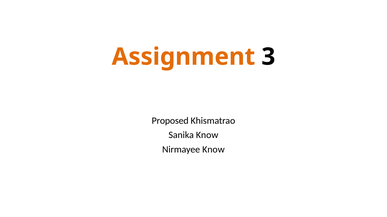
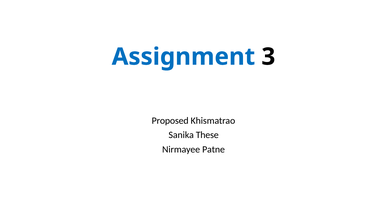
Assignment colour: orange -> blue
Sanika Know: Know -> These
Nirmayee Know: Know -> Patne
